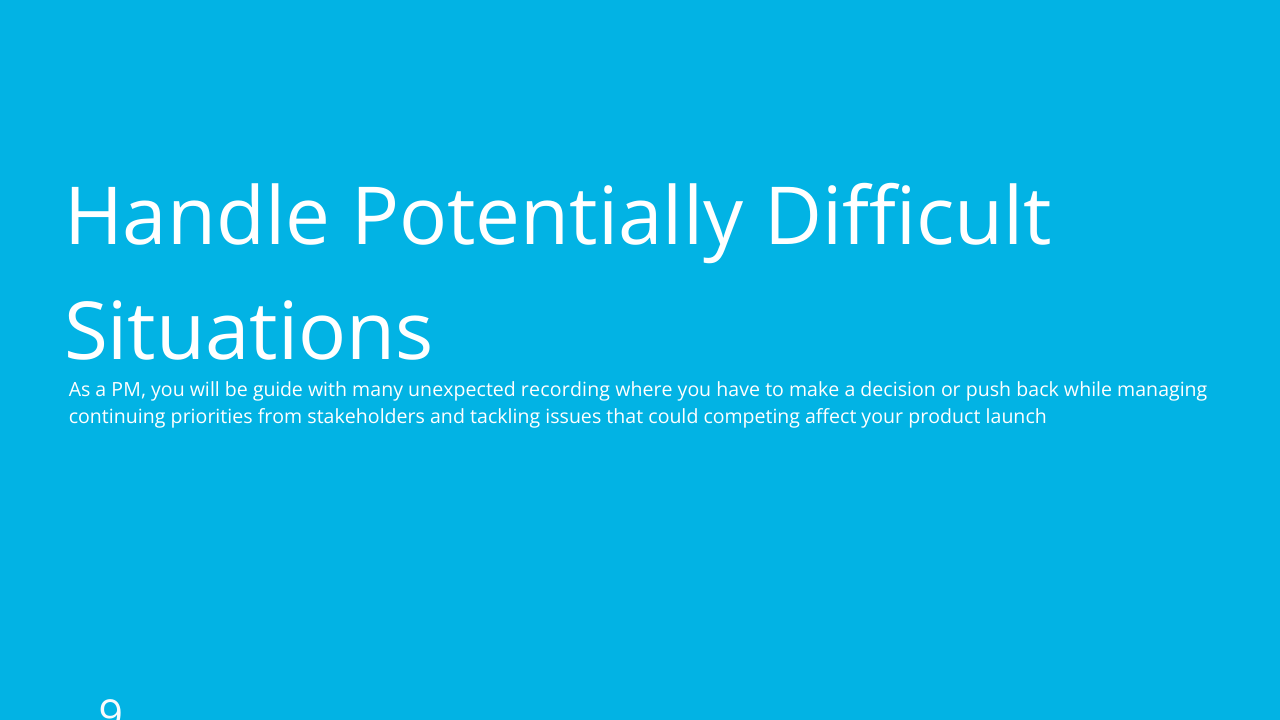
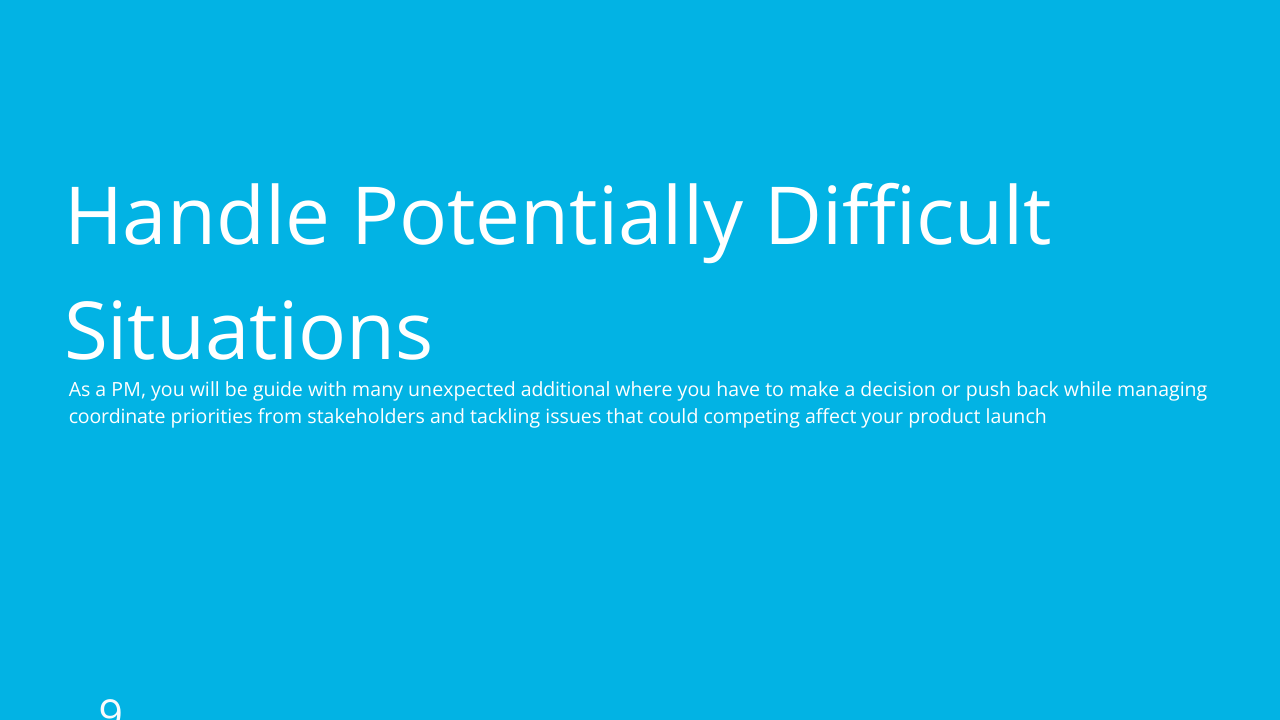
recording: recording -> additional
continuing: continuing -> coordinate
